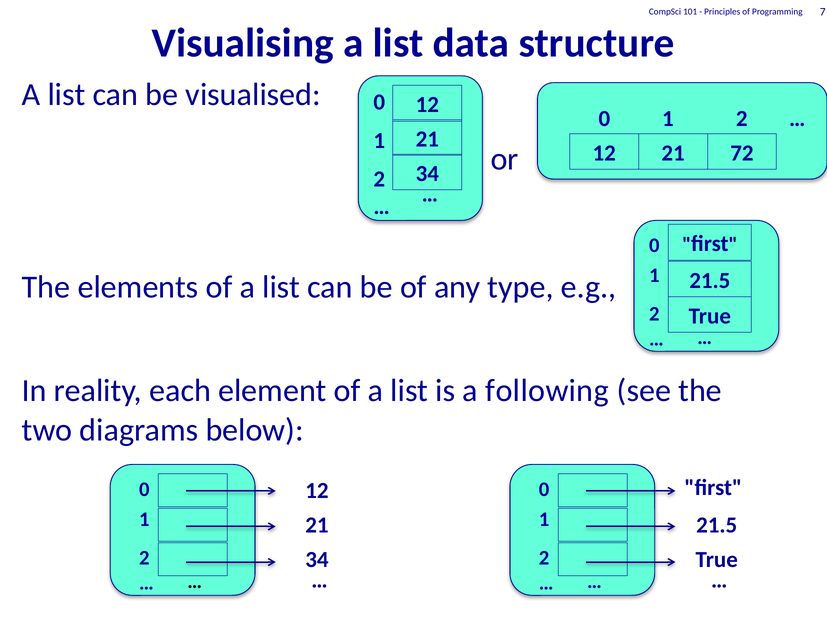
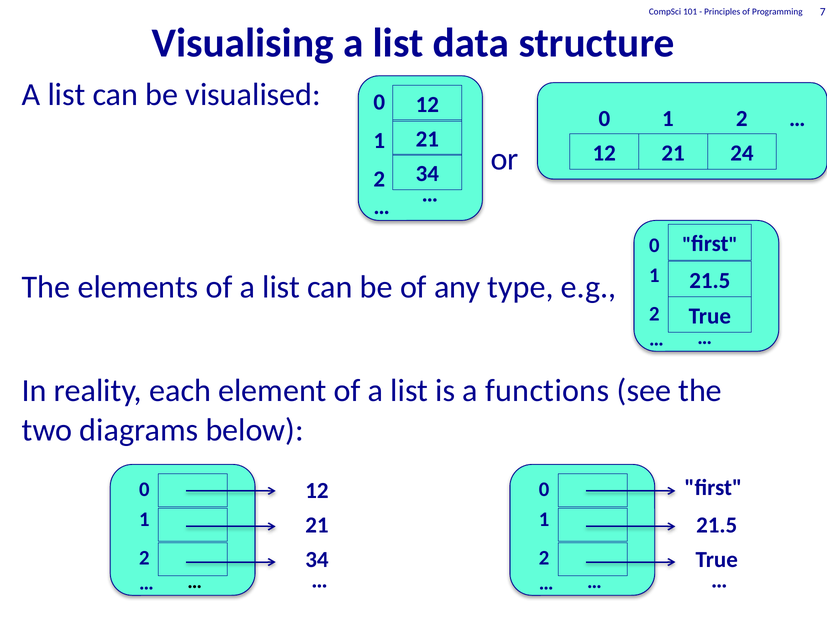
72: 72 -> 24
following: following -> functions
